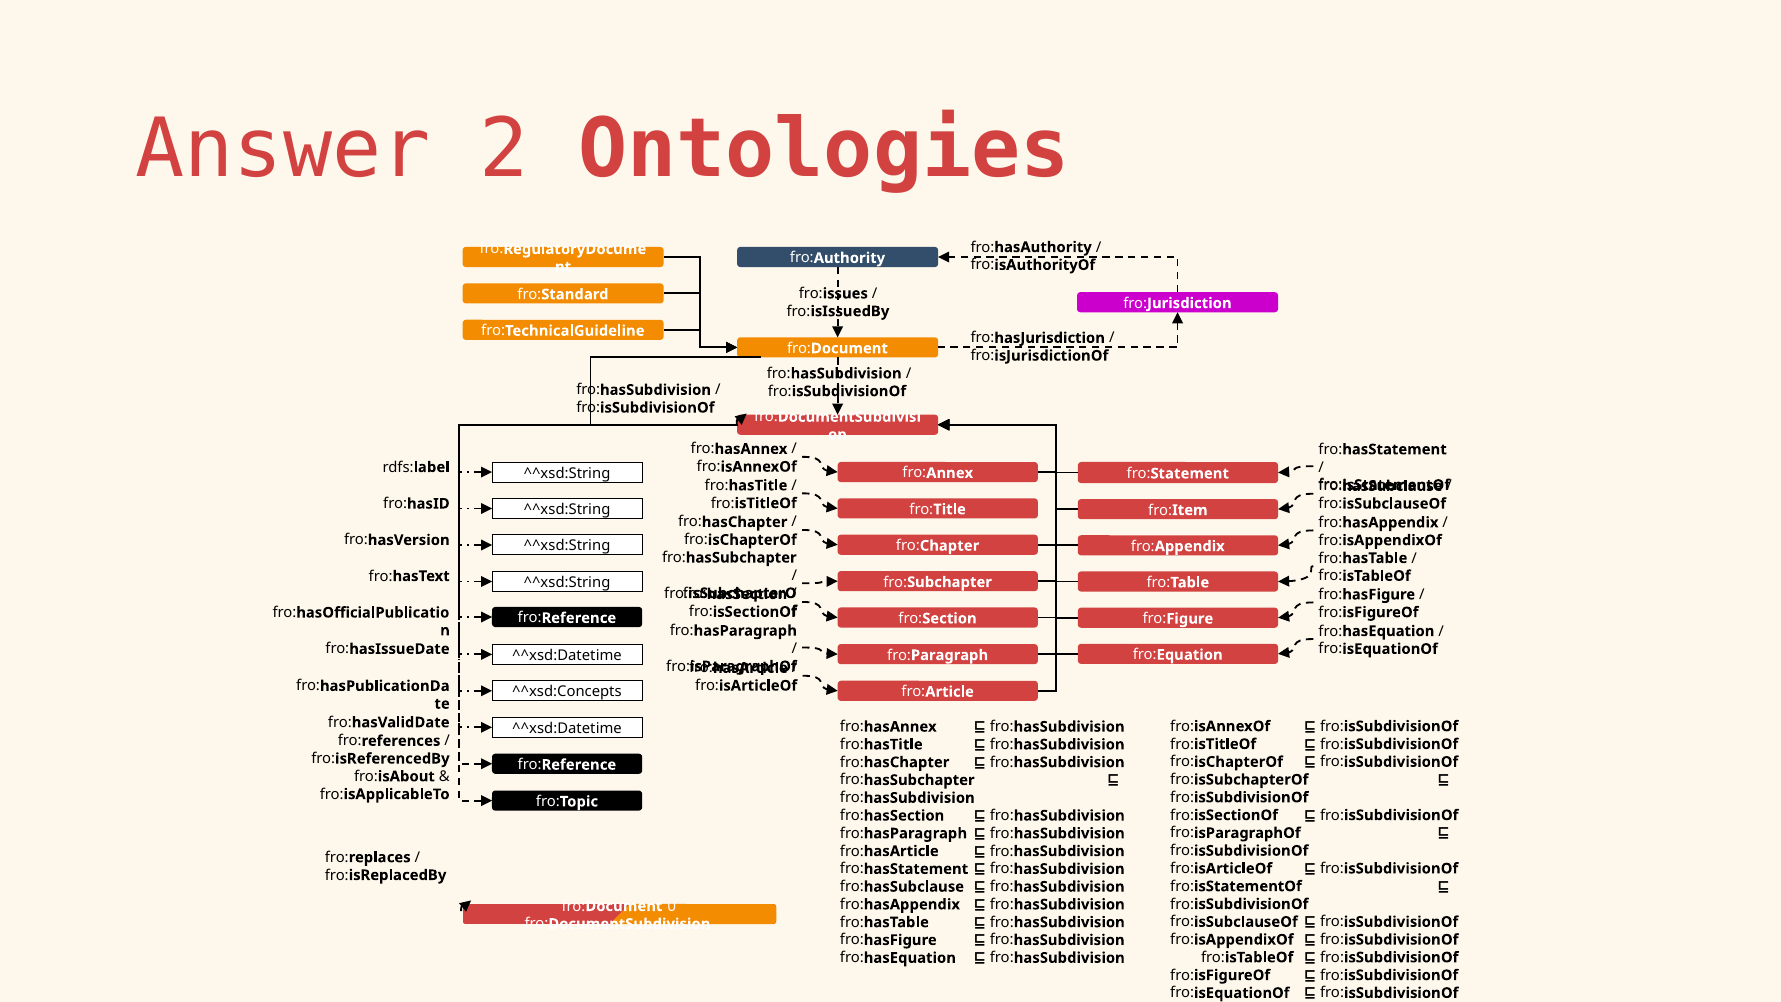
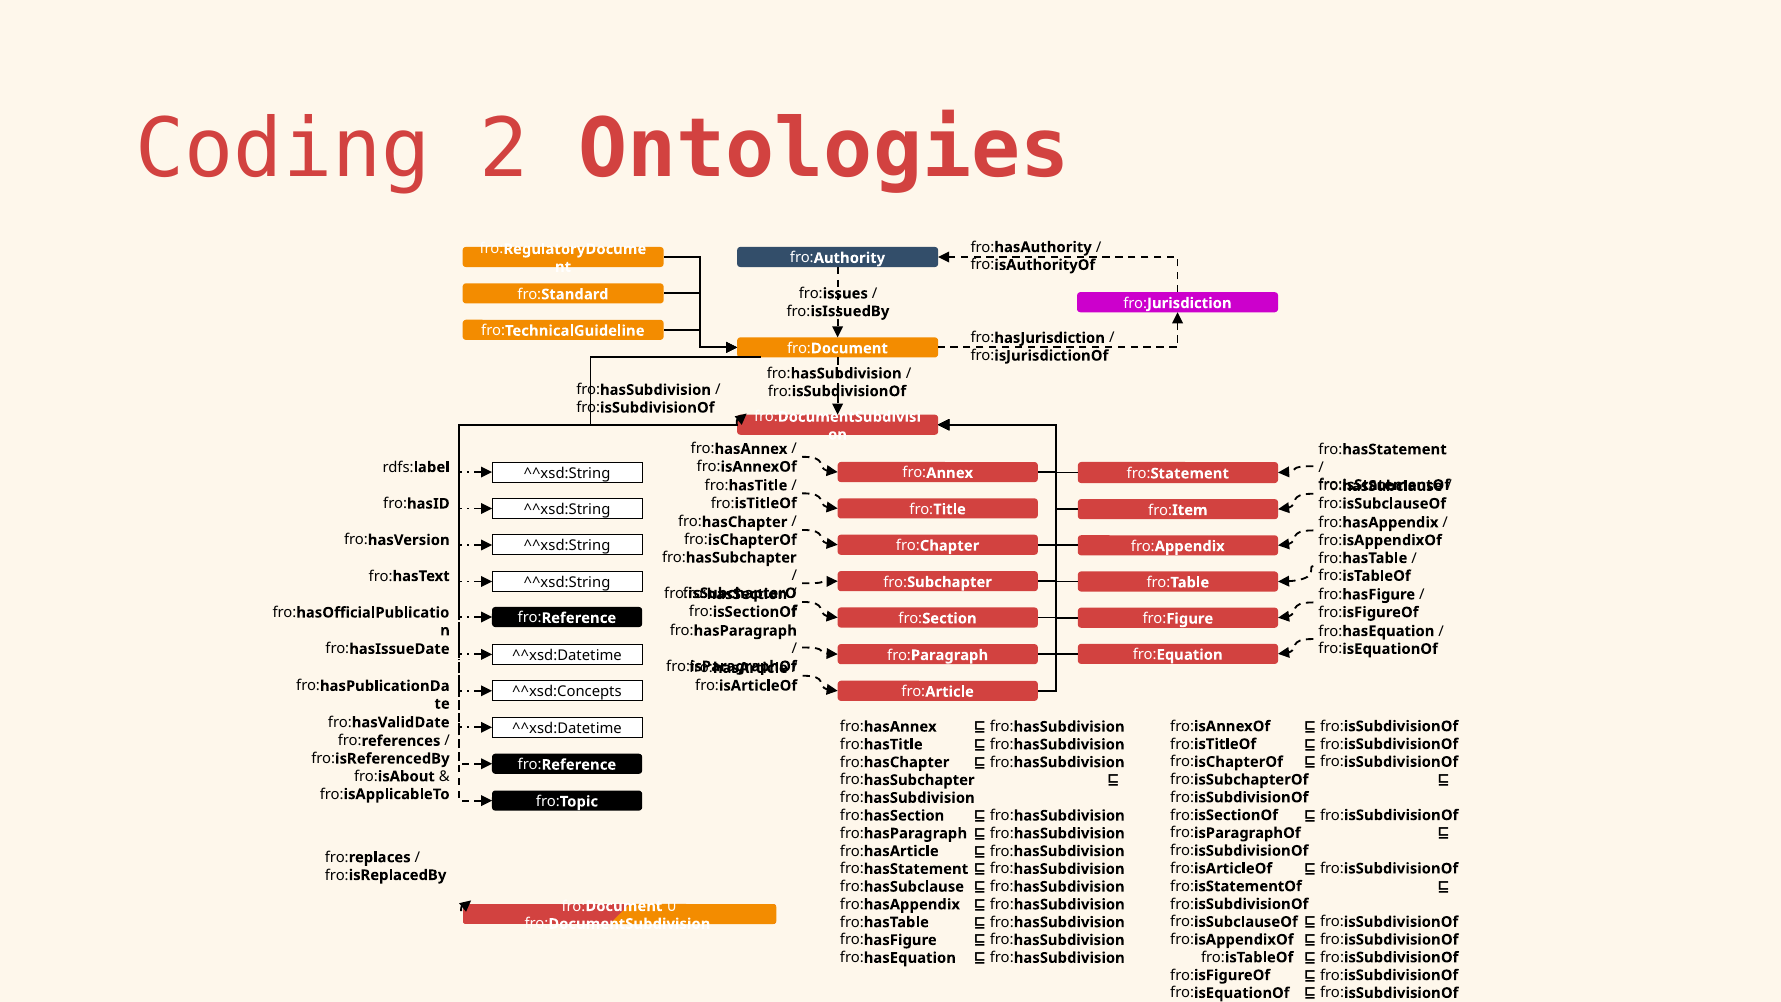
Answer: Answer -> Coding
